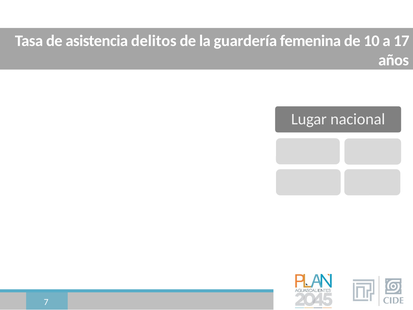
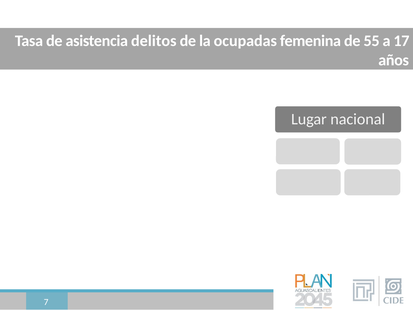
guardería: guardería -> ocupadas
10: 10 -> 55
